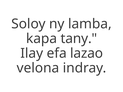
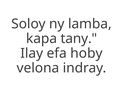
lazao: lazao -> hoby
